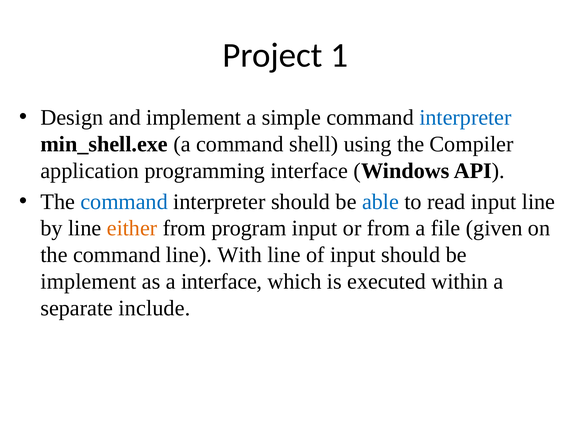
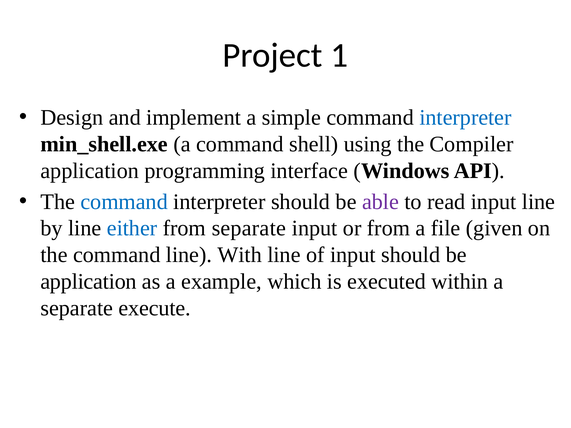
able colour: blue -> purple
either colour: orange -> blue
from program: program -> separate
implement at (88, 282): implement -> application
a interface: interface -> example
include: include -> execute
